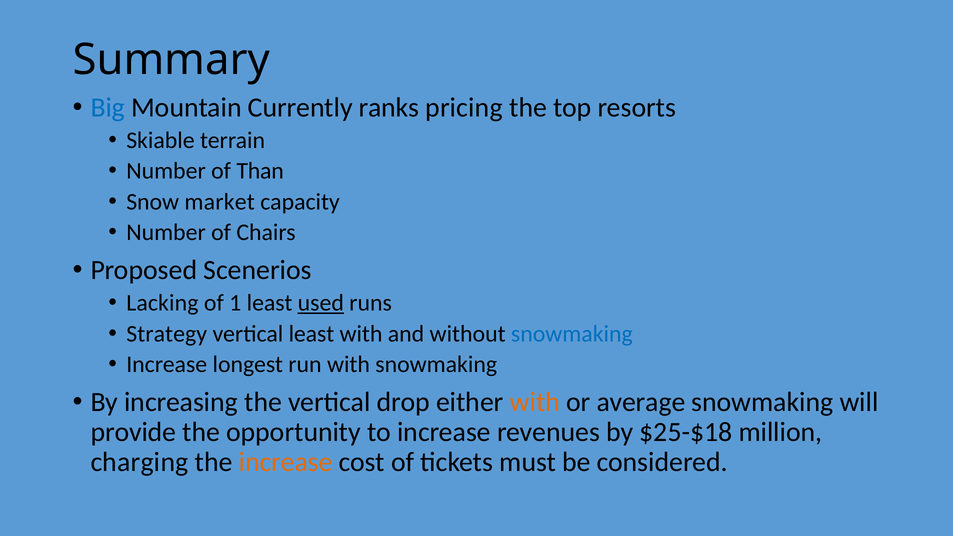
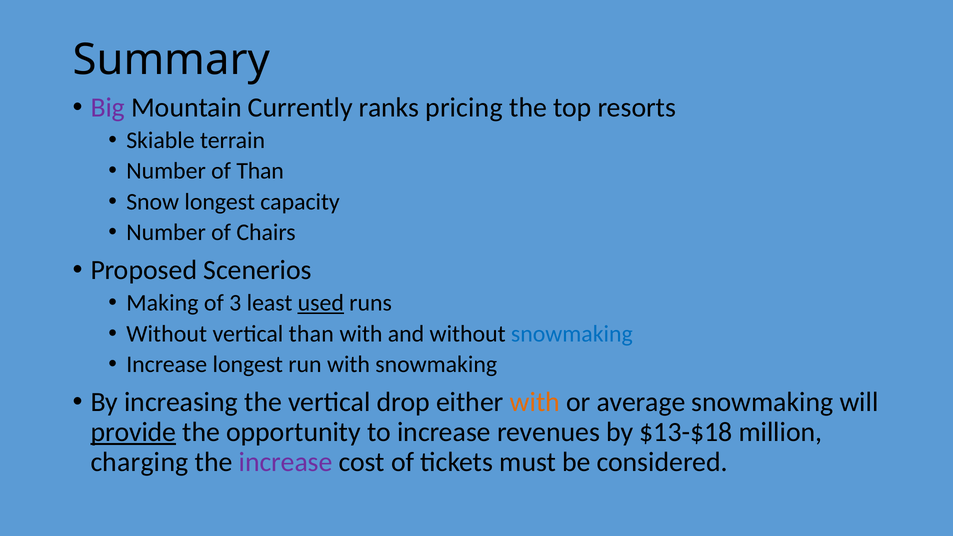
Big colour: blue -> purple
Snow market: market -> longest
Lacking: Lacking -> Making
1: 1 -> 3
Strategy at (167, 334): Strategy -> Without
vertical least: least -> than
provide underline: none -> present
$25-$18: $25-$18 -> $13-$18
increase at (286, 462) colour: orange -> purple
